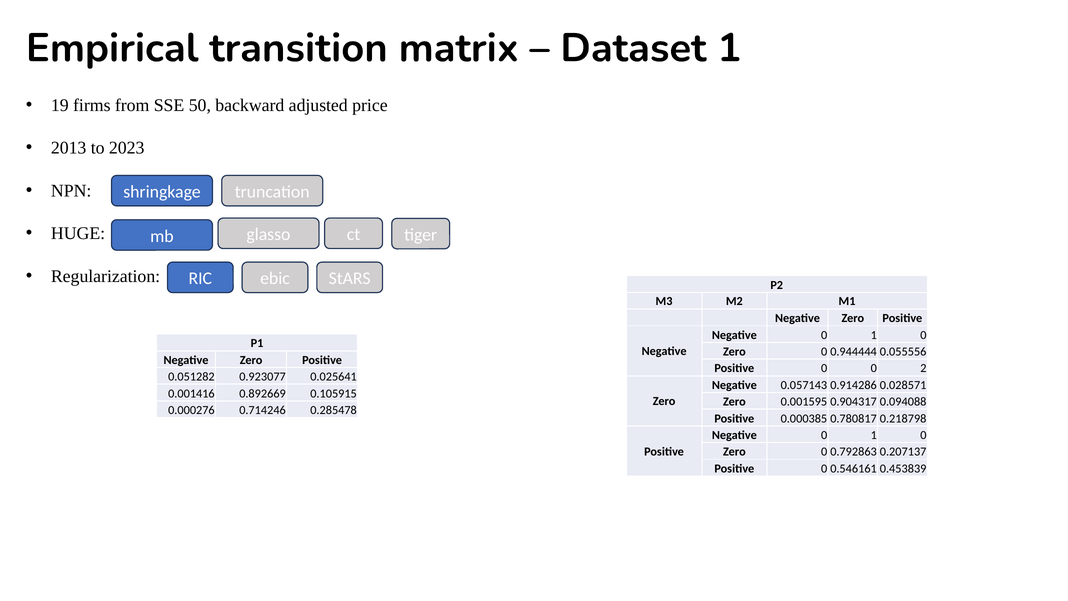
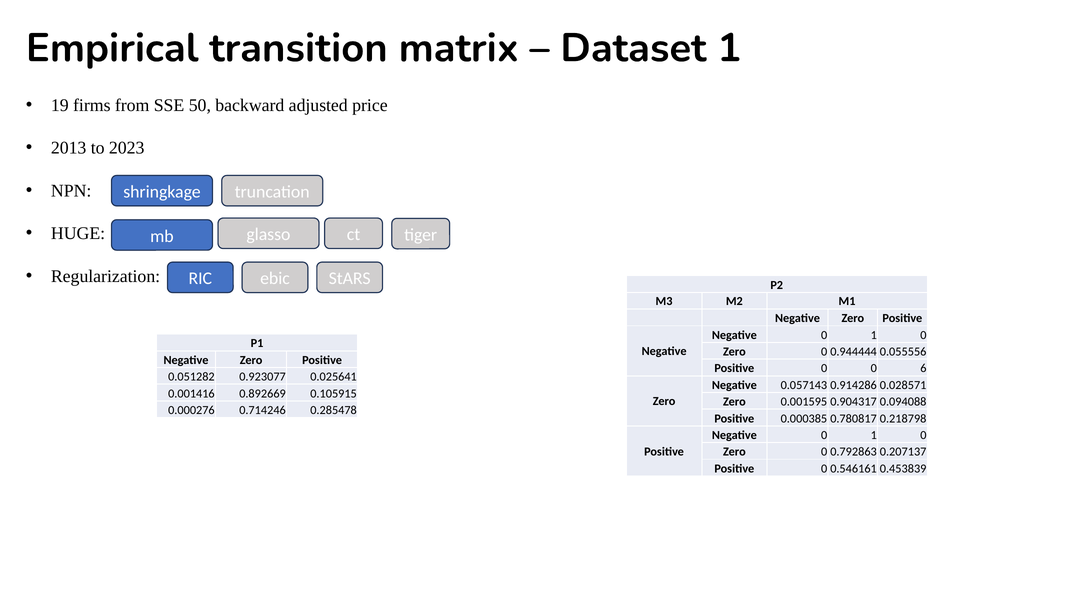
2: 2 -> 6
